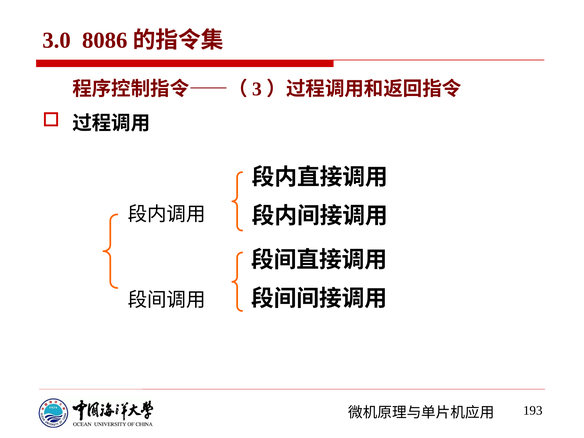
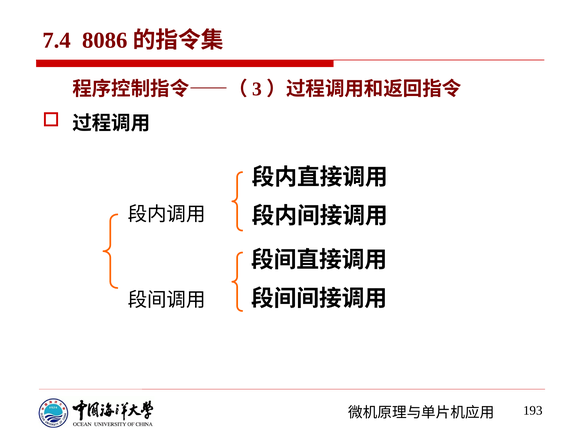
3.0: 3.0 -> 7.4
